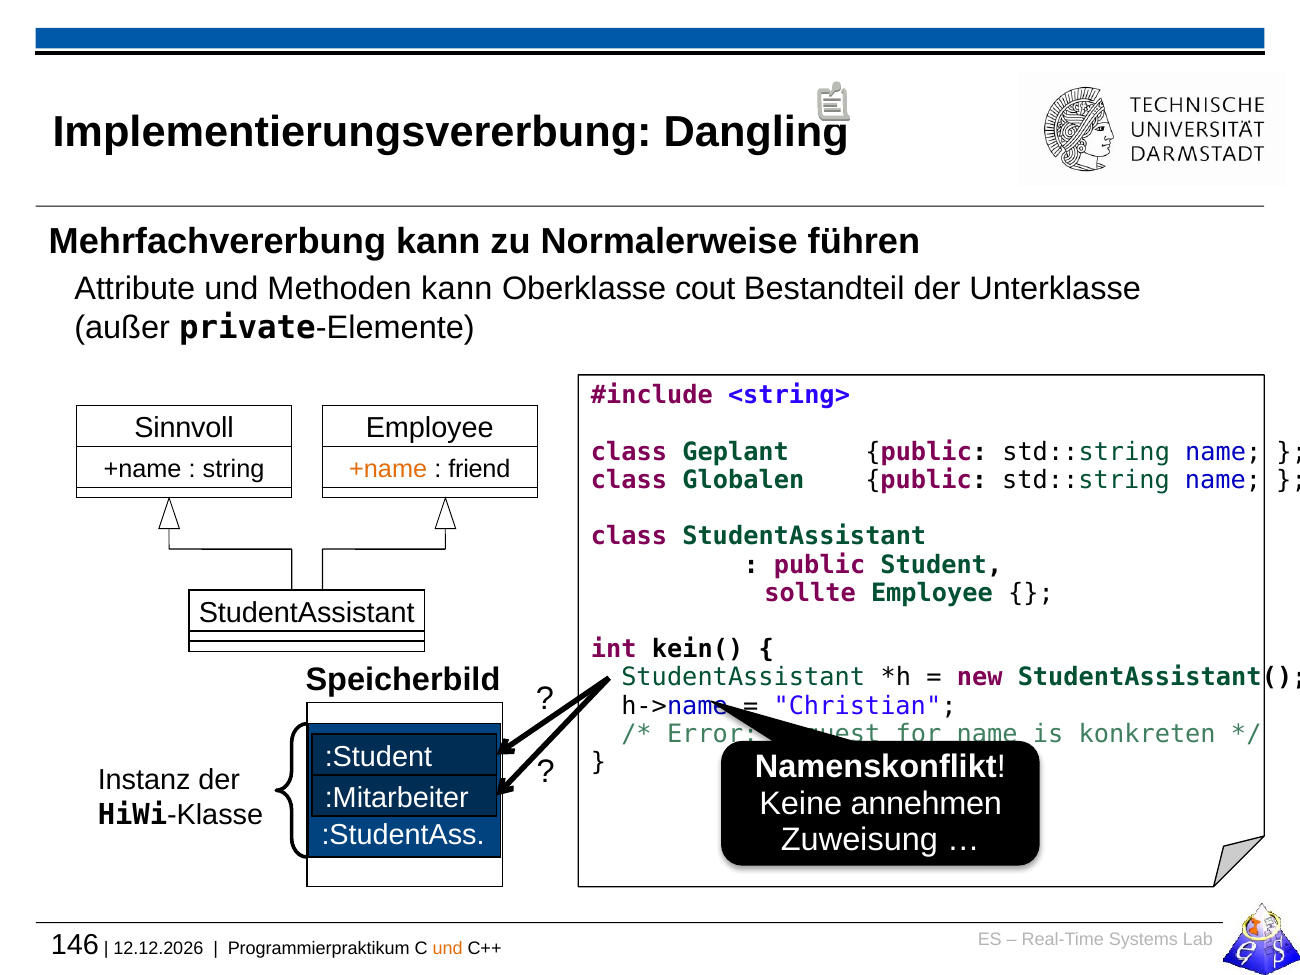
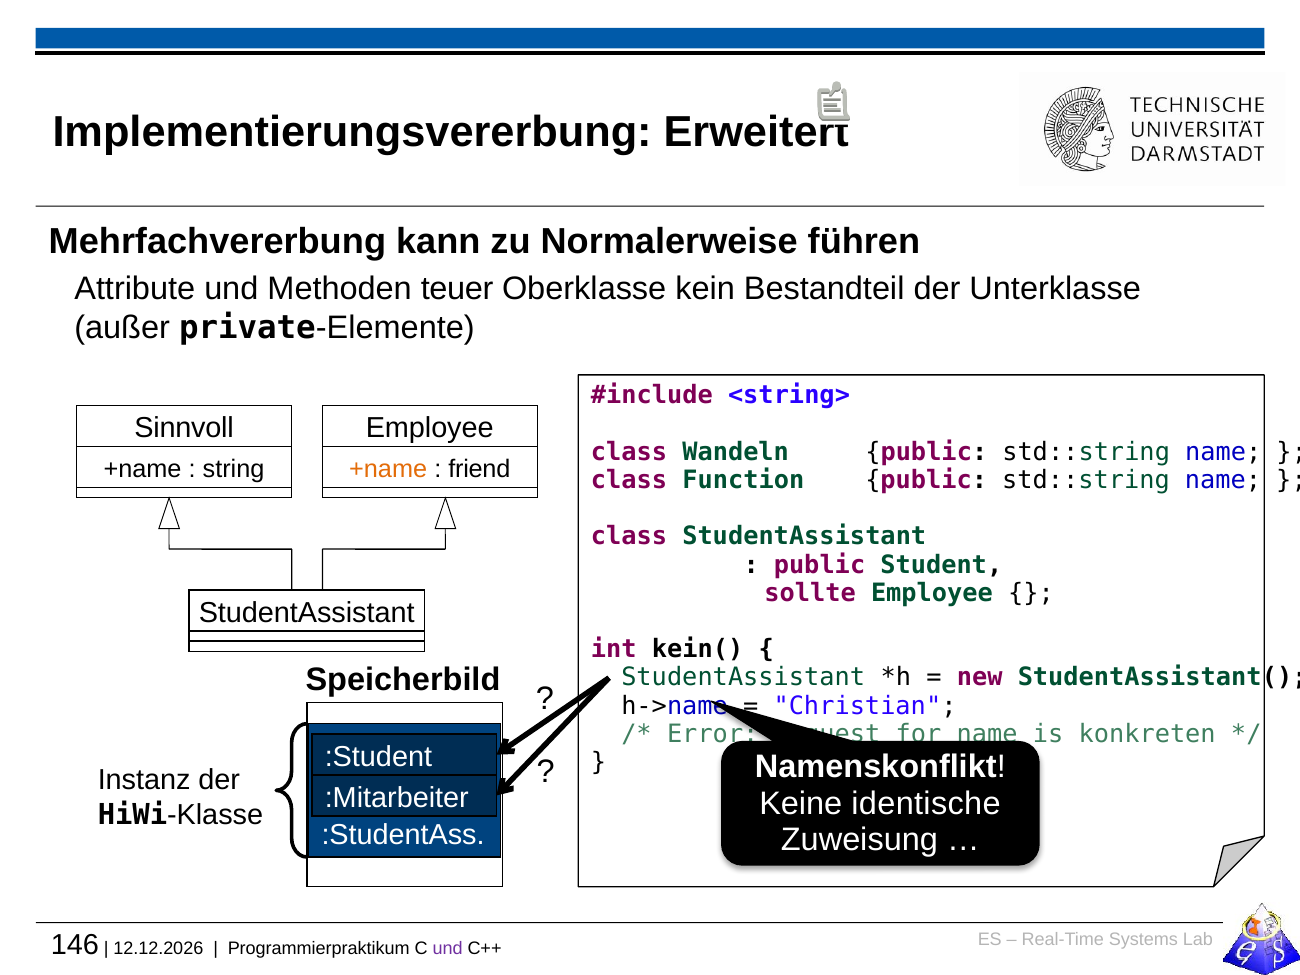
Dangling: Dangling -> Erweitert
Methoden kann: kann -> teuer
cout: cout -> kein
Geplant: Geplant -> Wandeln
Globalen: Globalen -> Function
annehmen: annehmen -> identische
und at (448, 948) colour: orange -> purple
